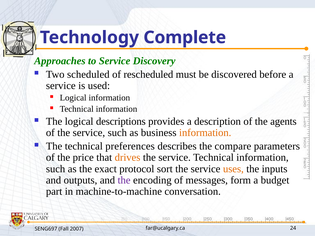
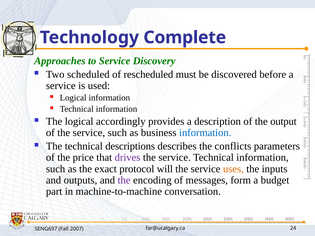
descriptions: descriptions -> accordingly
agents: agents -> output
information at (205, 133) colour: orange -> blue
preferences: preferences -> descriptions
compare: compare -> conflicts
drives colour: orange -> purple
sort: sort -> will
